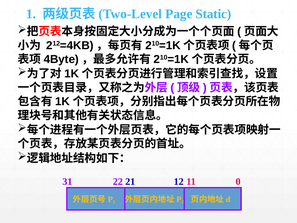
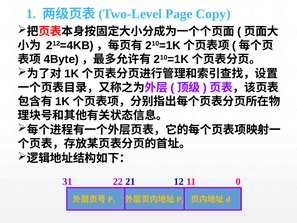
Static: Static -> Copy
